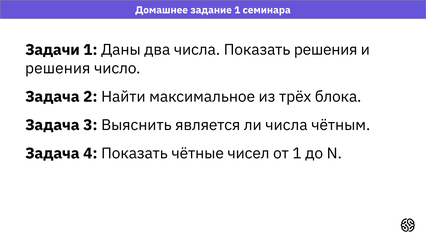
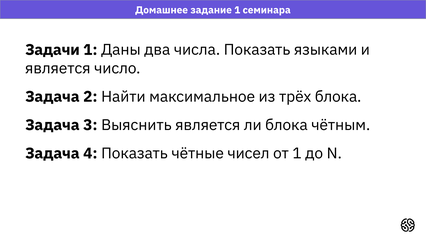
Показать решения: решения -> языками
решения at (58, 68): решения -> является
ли числа: числа -> блока
